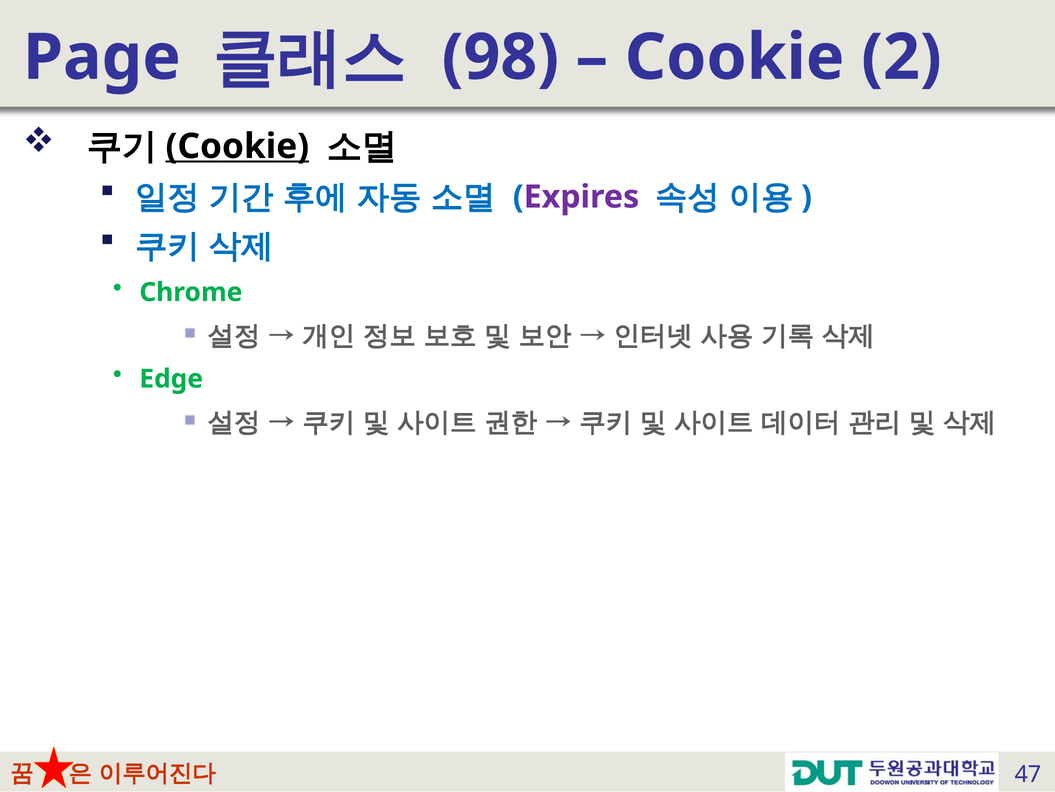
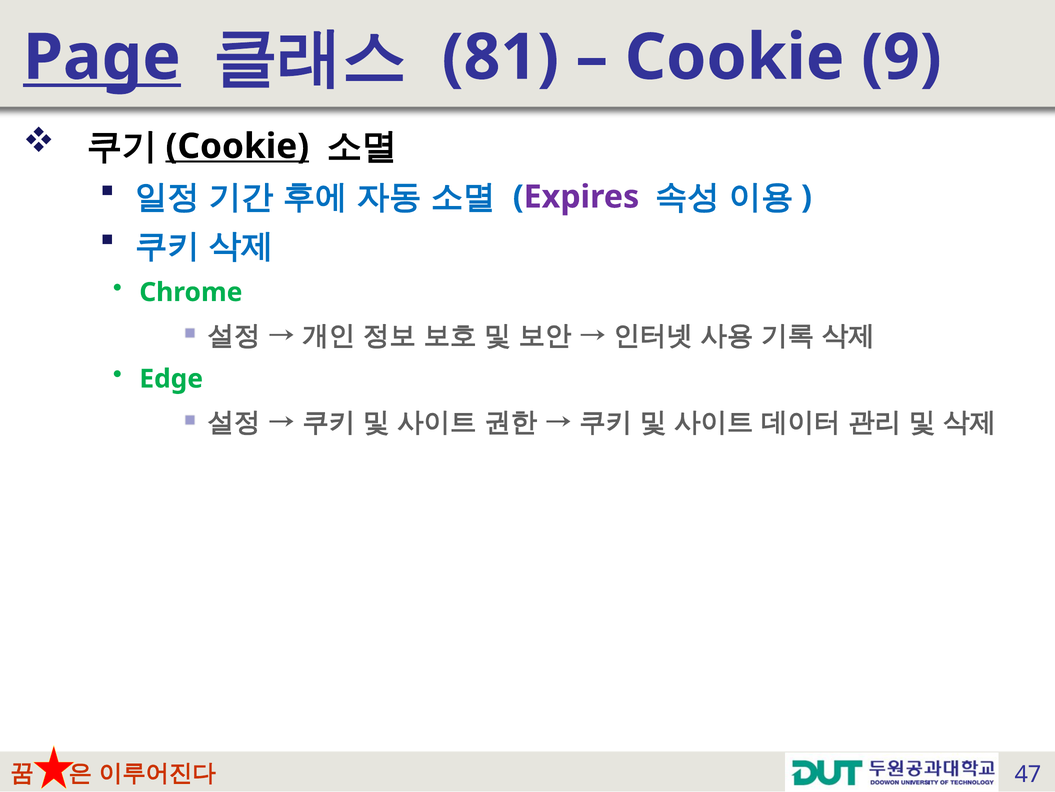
Page underline: none -> present
98: 98 -> 81
2: 2 -> 9
